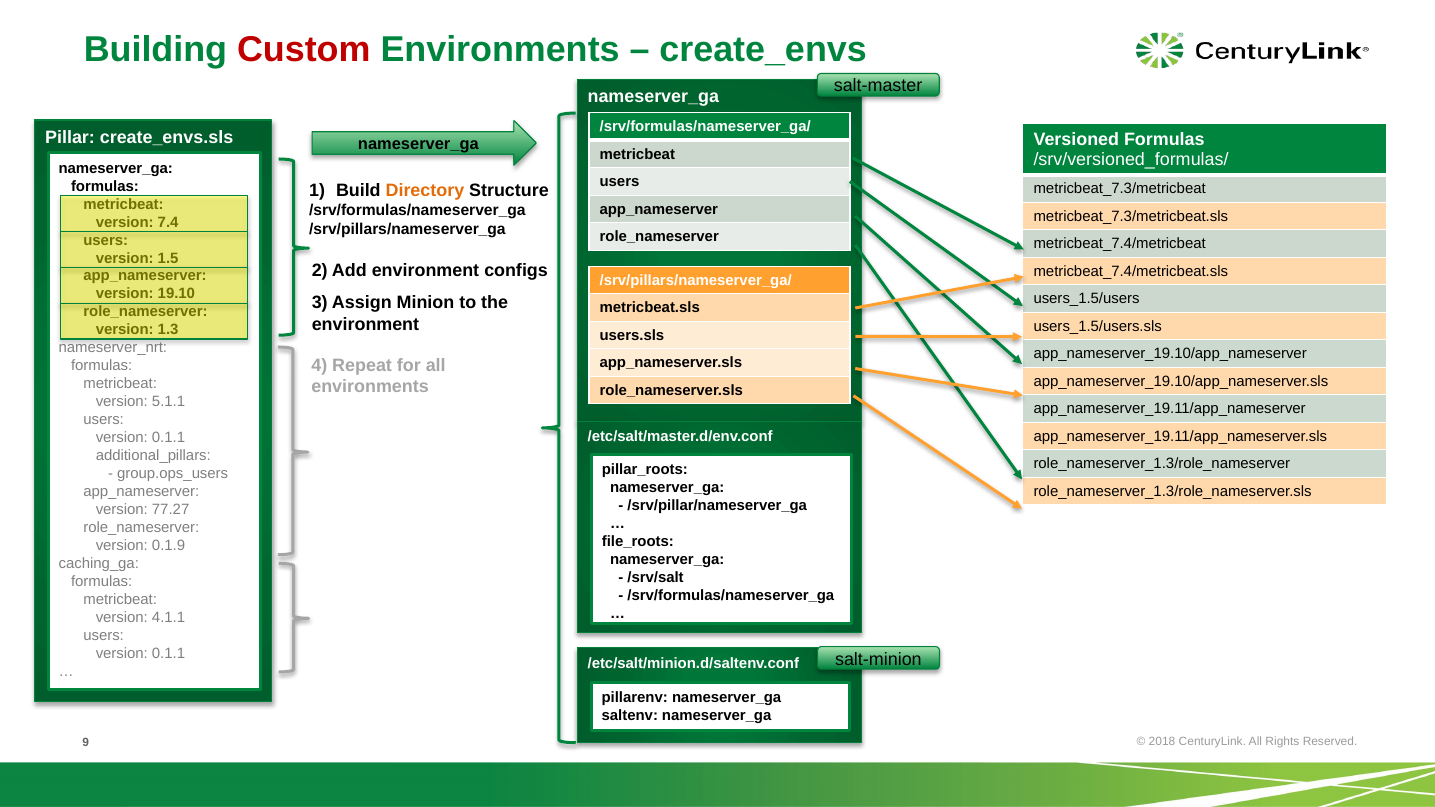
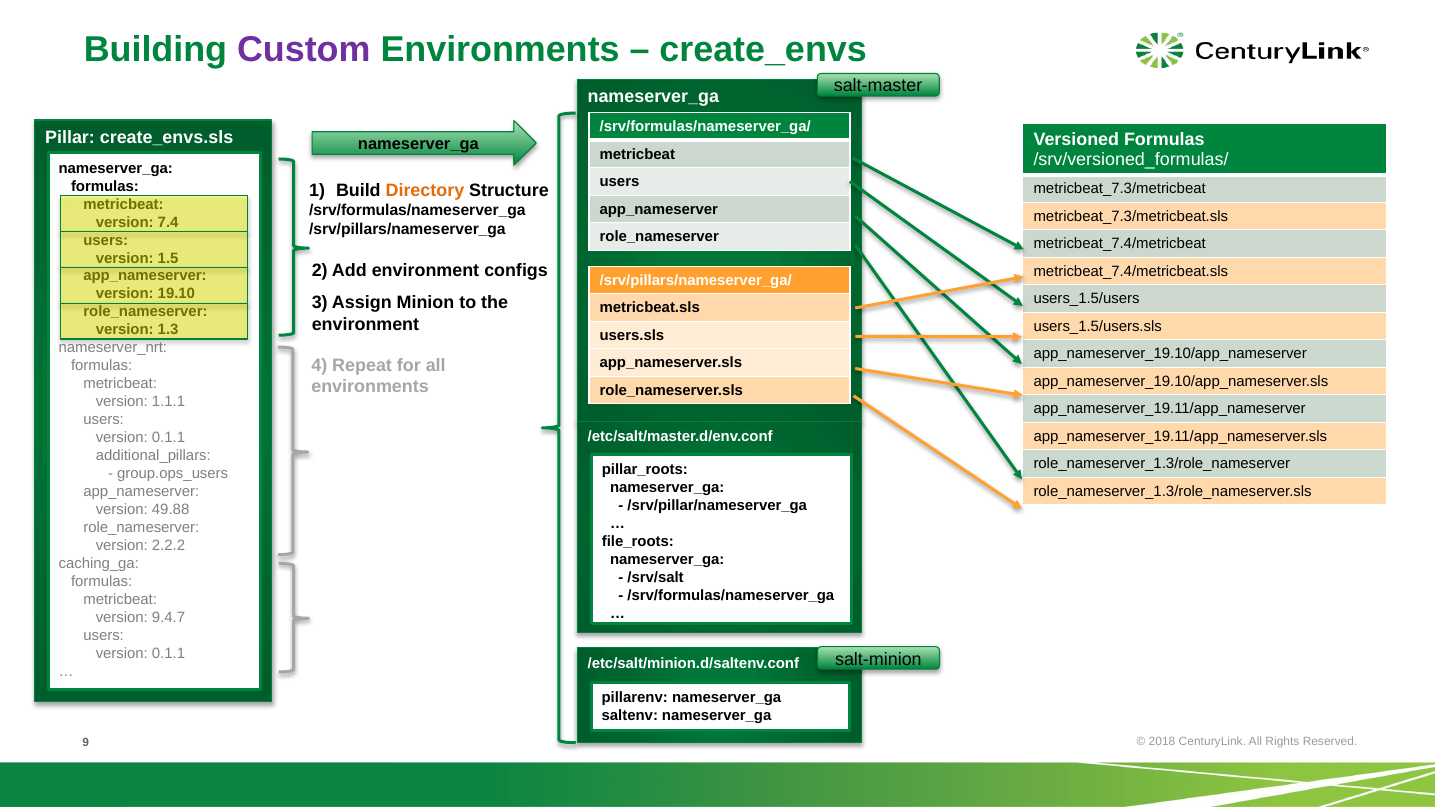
Custom colour: red -> purple
5.1.1: 5.1.1 -> 1.1.1
77.27: 77.27 -> 49.88
0.1.9: 0.1.9 -> 2.2.2
4.1.1: 4.1.1 -> 9.4.7
